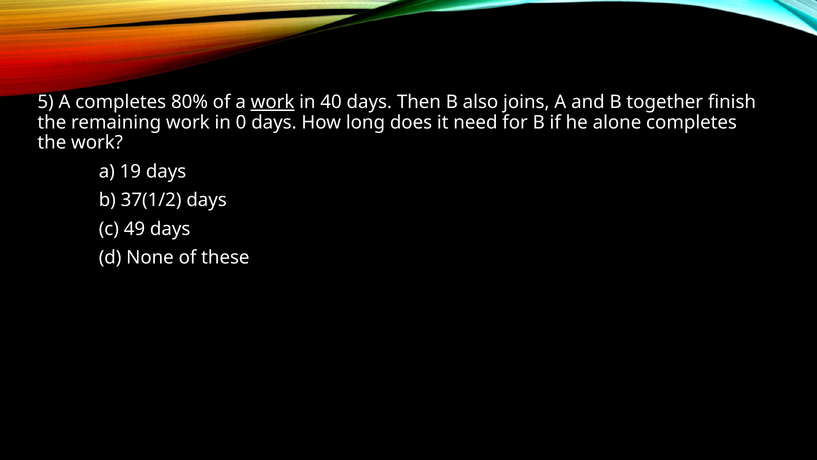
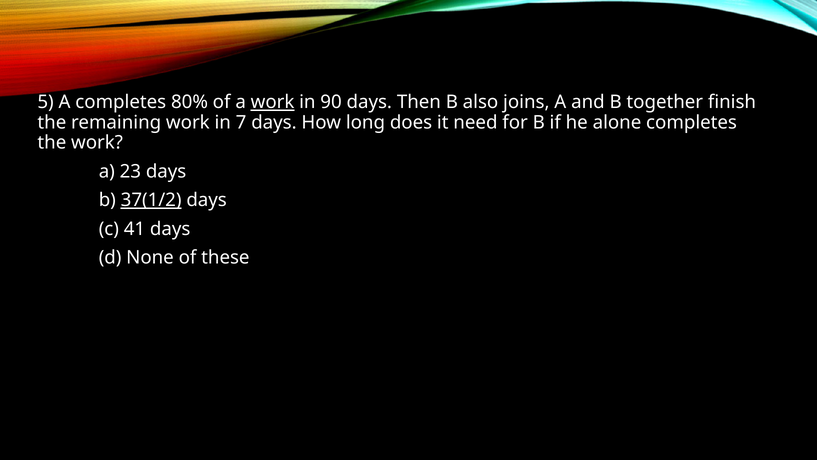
40: 40 -> 90
0: 0 -> 7
19: 19 -> 23
37(1/2 underline: none -> present
49: 49 -> 41
